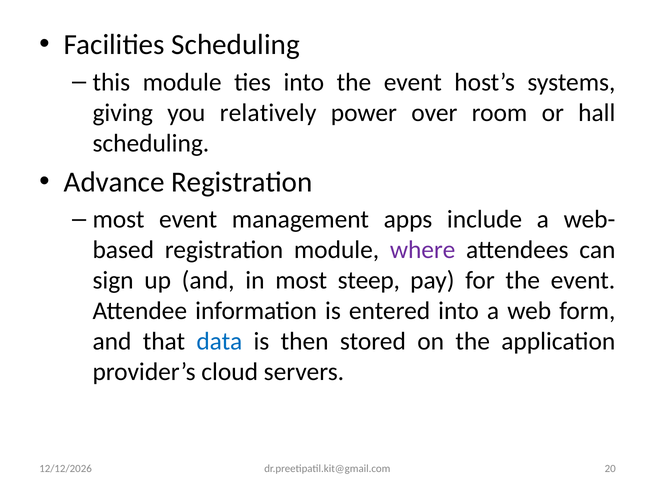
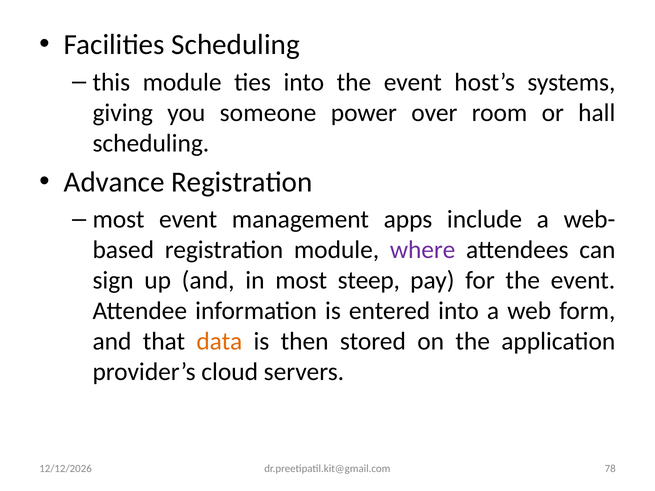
relatively: relatively -> someone
data colour: blue -> orange
20: 20 -> 78
